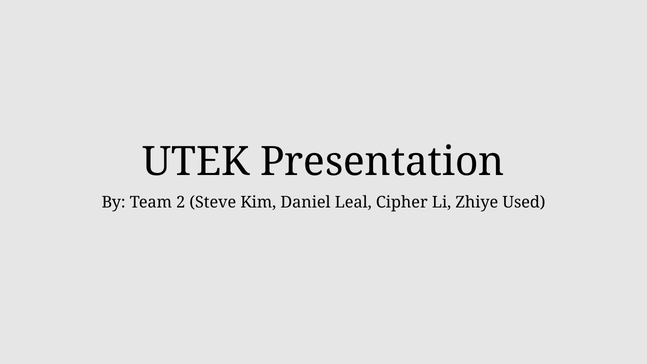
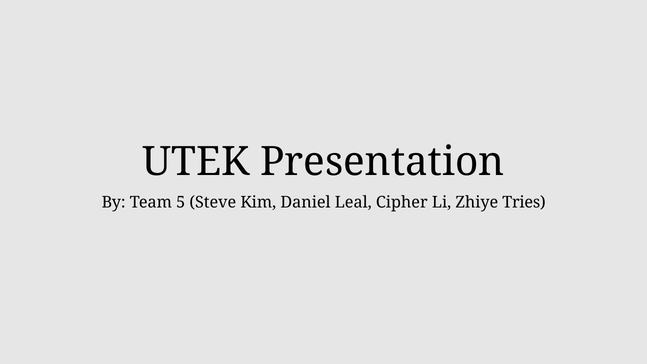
2: 2 -> 5
Used: Used -> Tries
